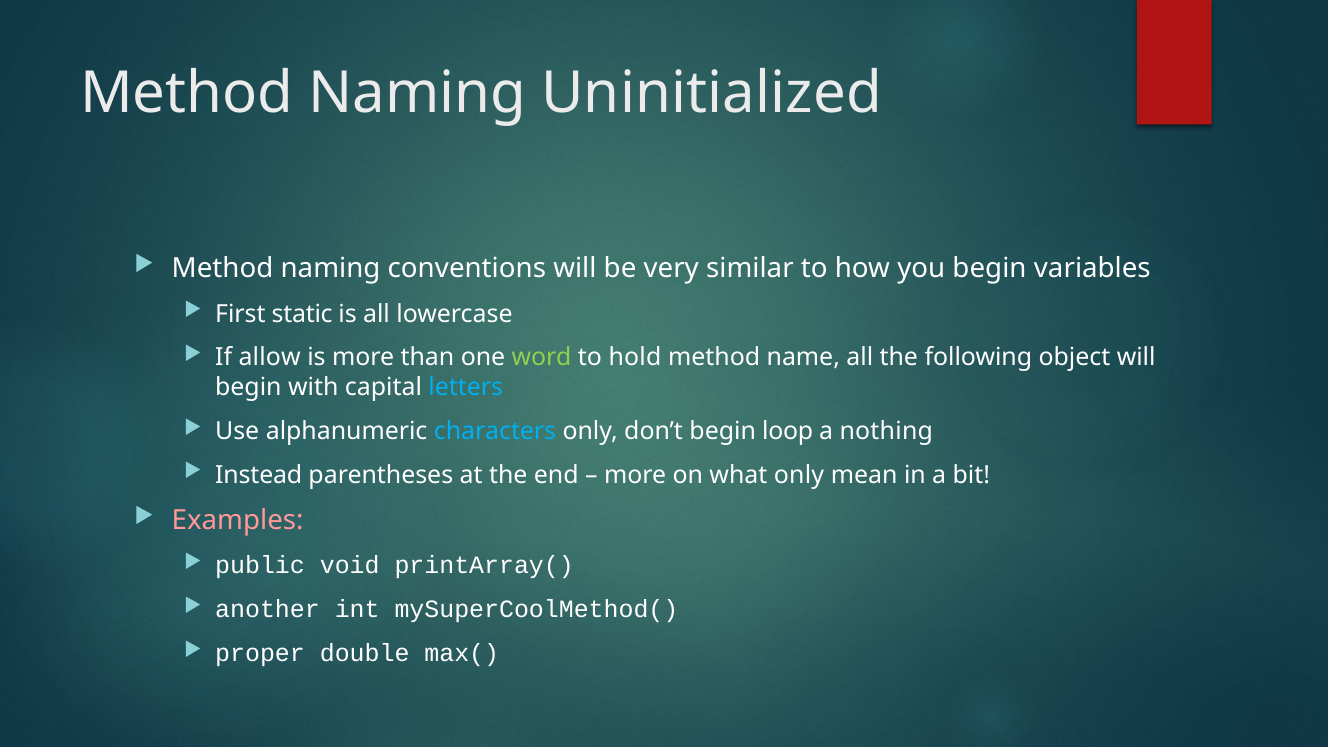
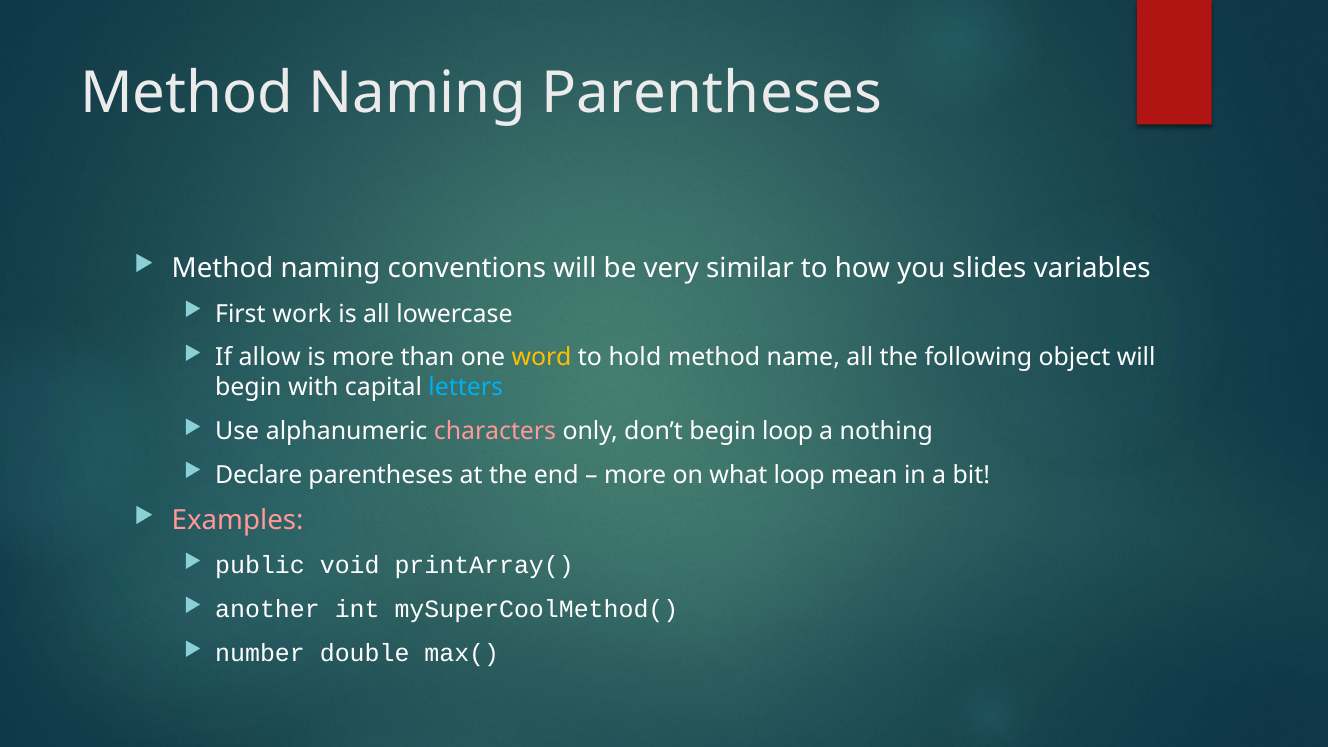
Naming Uninitialized: Uninitialized -> Parentheses
you begin: begin -> slides
static: static -> work
word colour: light green -> yellow
characters colour: light blue -> pink
Instead: Instead -> Declare
what only: only -> loop
proper: proper -> number
